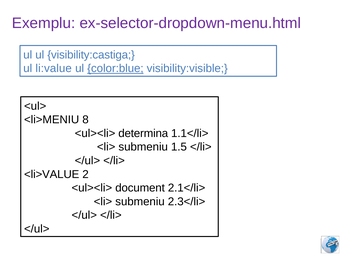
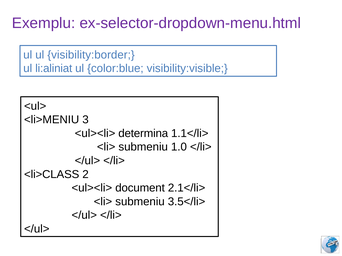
visibility:castiga: visibility:castiga -> visibility:border
li:value: li:value -> li:aliniat
color:blue underline: present -> none
8: 8 -> 3
1.5: 1.5 -> 1.0
<li>VALUE: <li>VALUE -> <li>CLASS
2.3</li>: 2.3</li> -> 3.5</li>
